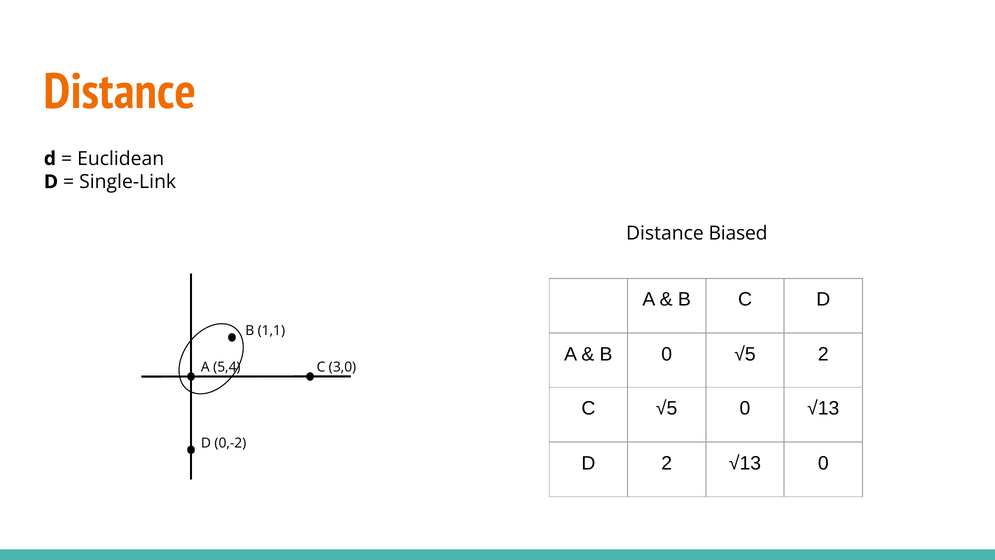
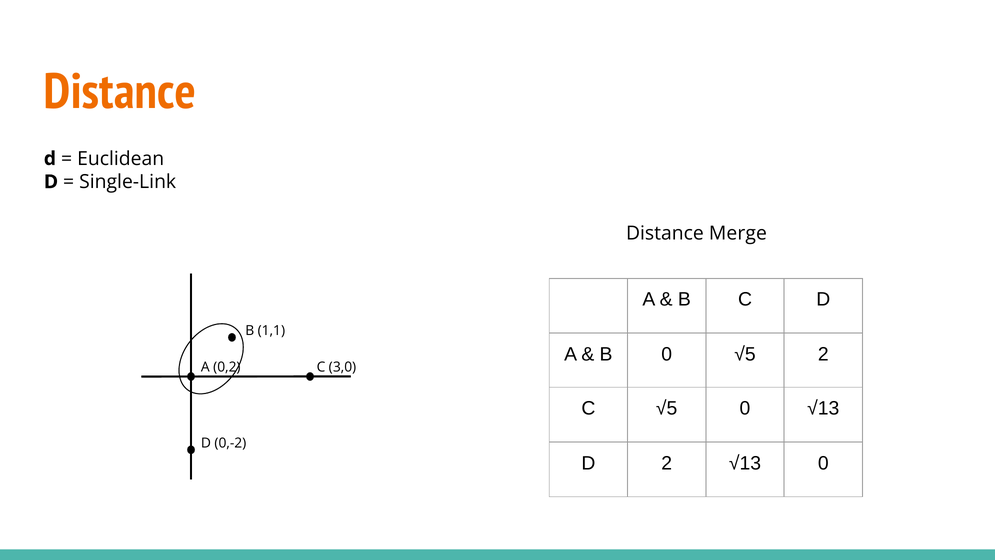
Biased: Biased -> Merge
5,4: 5,4 -> 0,2
